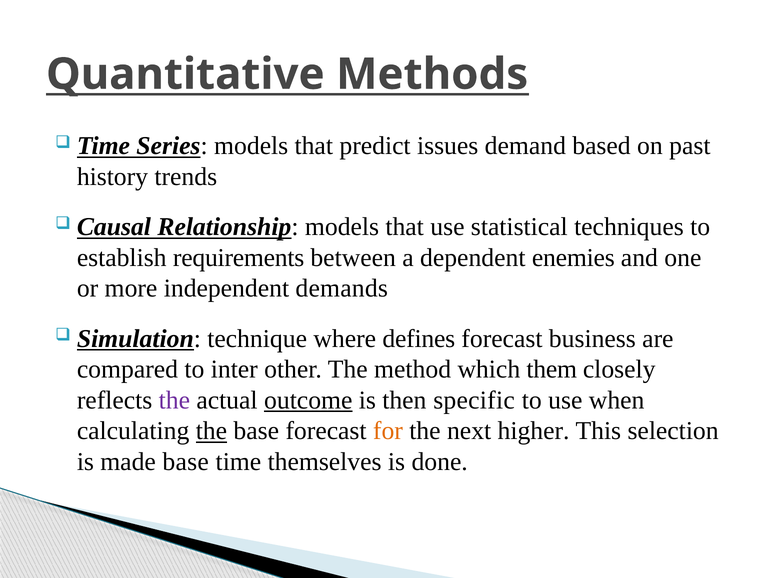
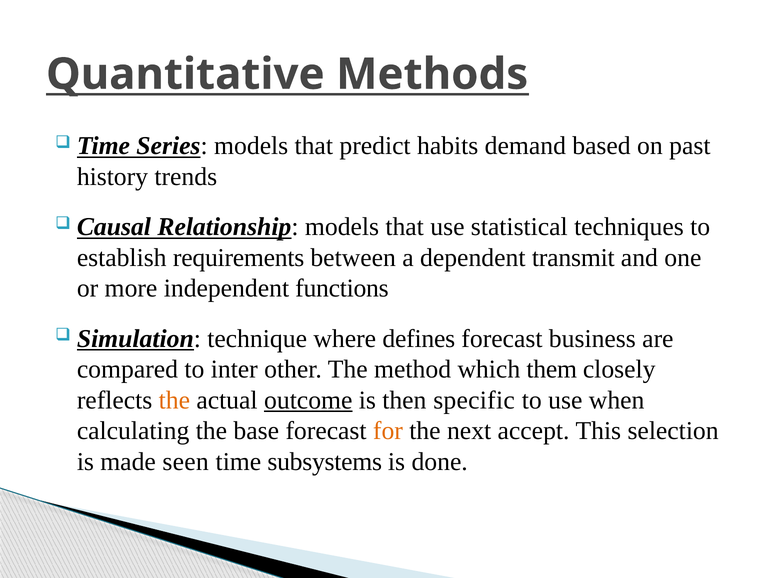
issues: issues -> habits
enemies: enemies -> transmit
demands: demands -> functions
the at (174, 400) colour: purple -> orange
the at (211, 431) underline: present -> none
higher: higher -> accept
made base: base -> seen
themselves: themselves -> subsystems
